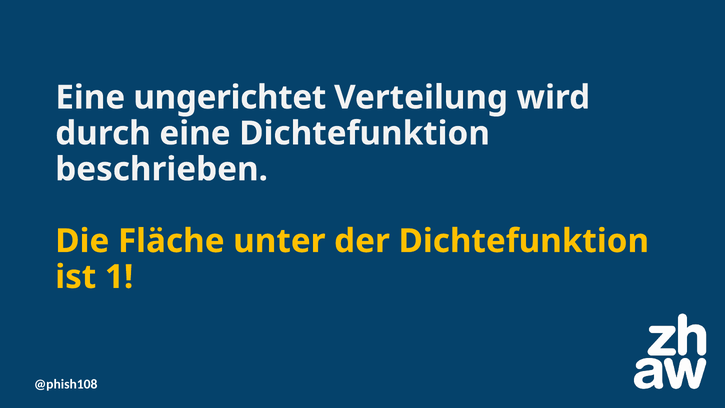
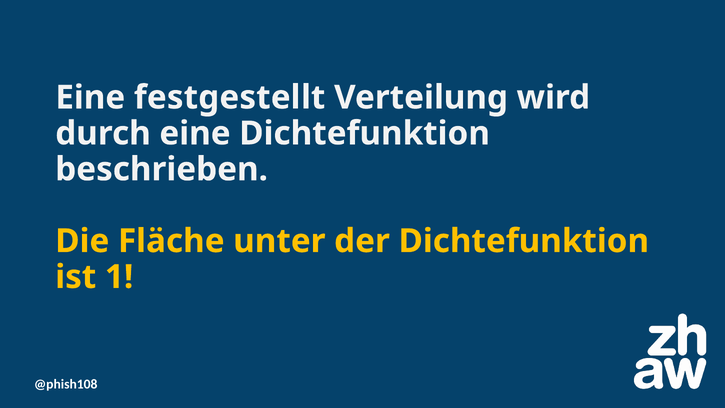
ungerichtet: ungerichtet -> festgestellt
